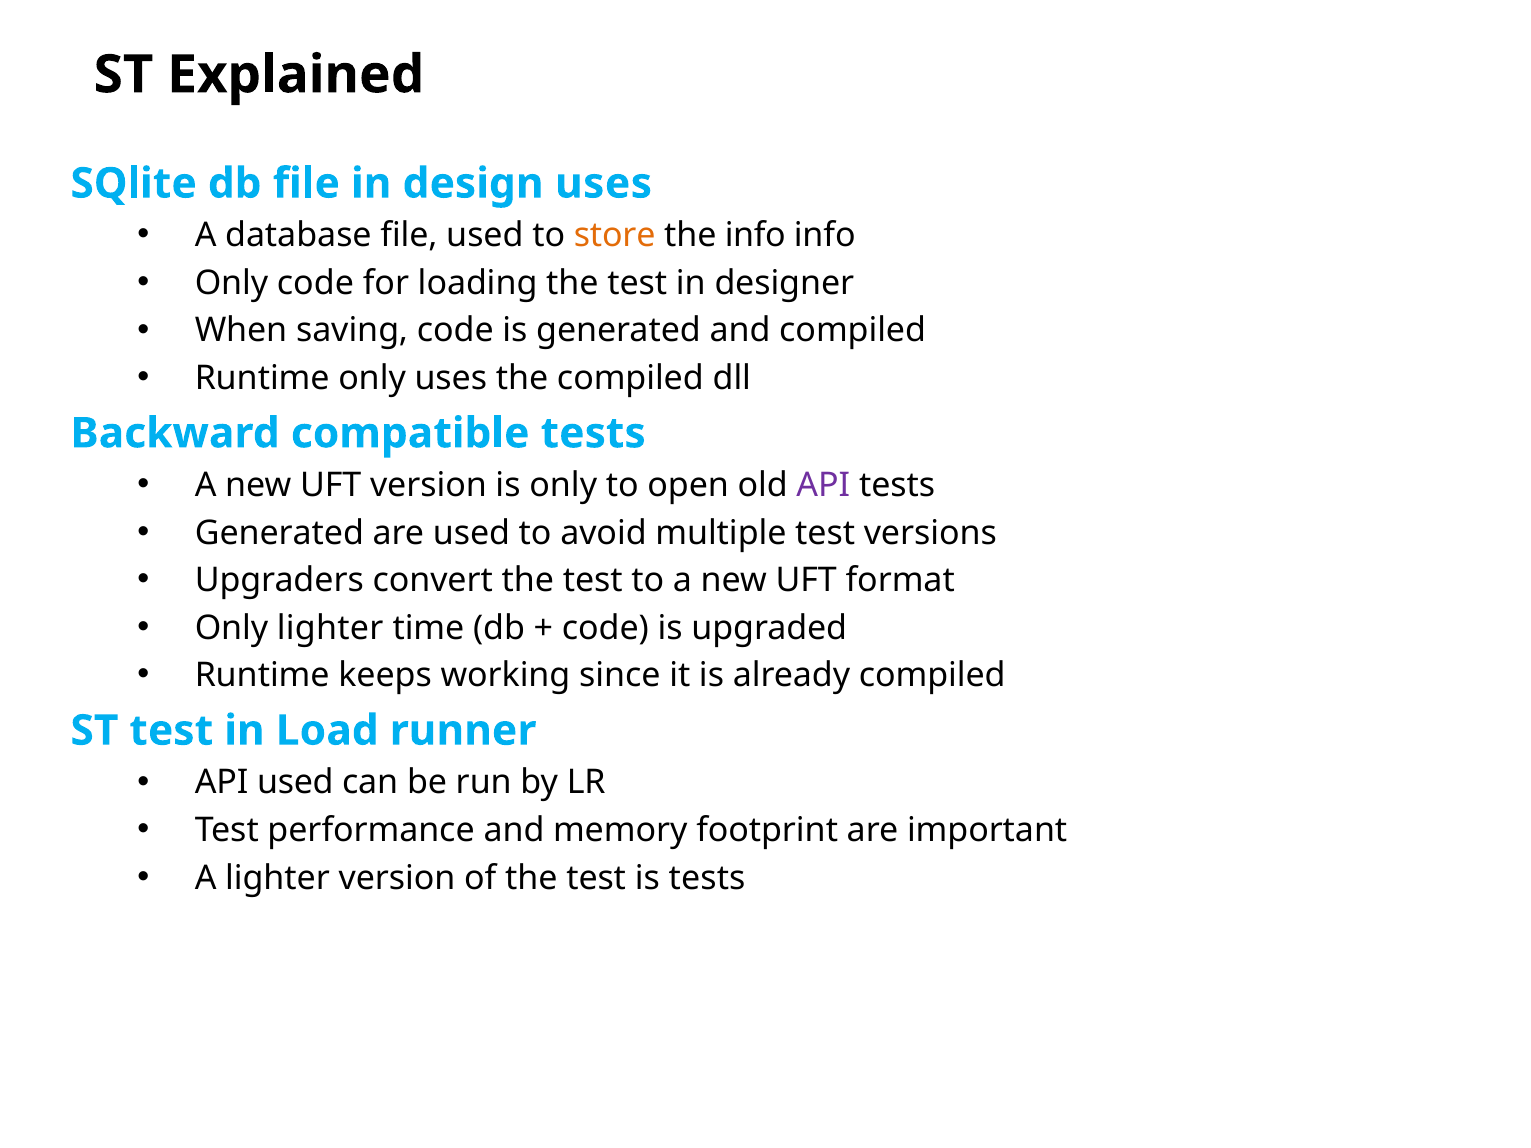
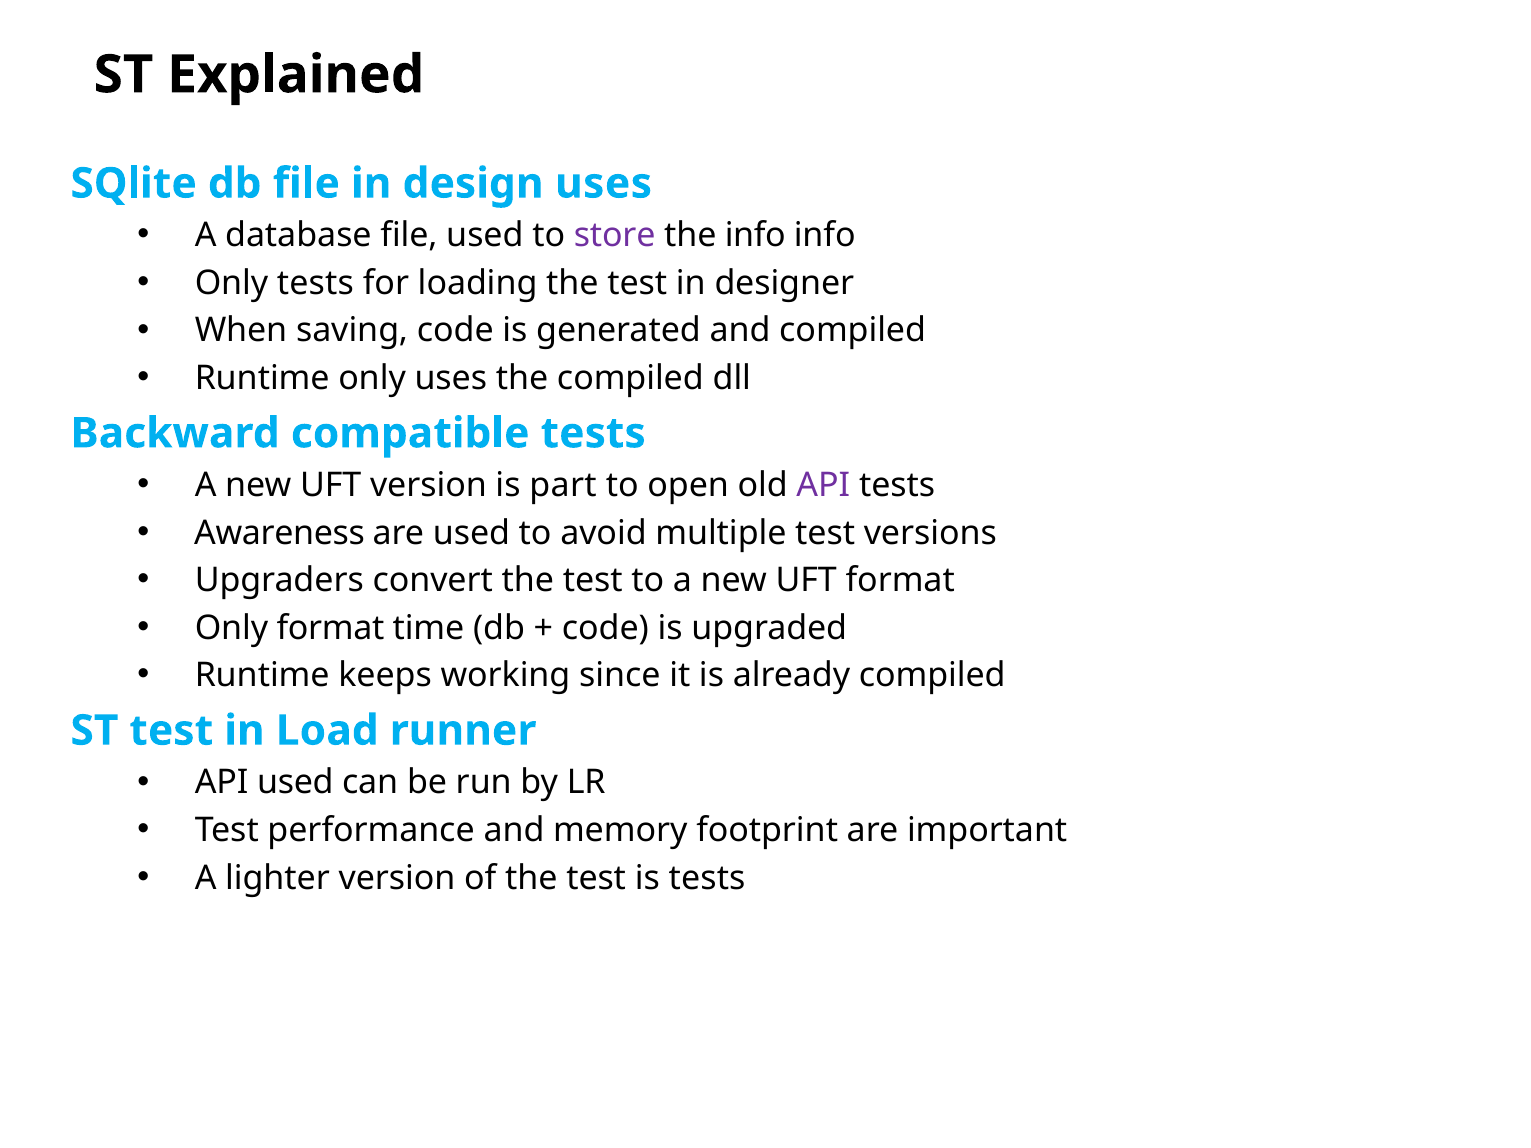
store colour: orange -> purple
Only code: code -> tests
is only: only -> part
Generated at (279, 533): Generated -> Awareness
Only lighter: lighter -> format
